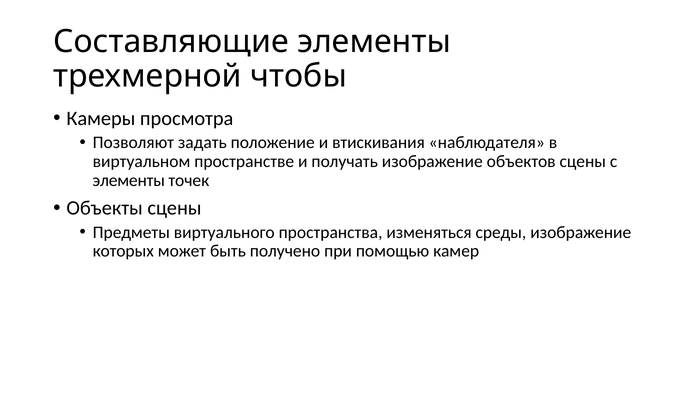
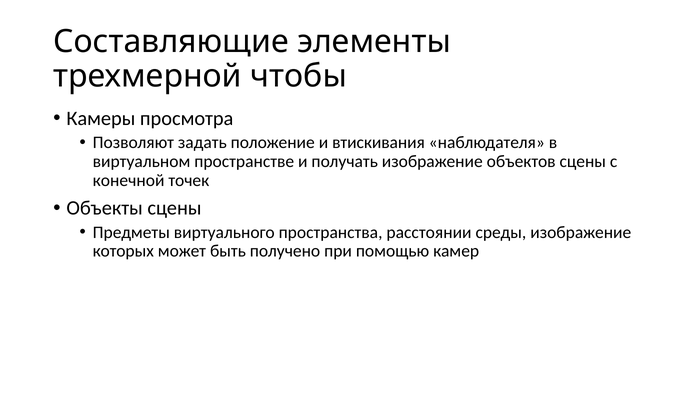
элементы at (129, 180): элементы -> конечной
изменяться: изменяться -> расстоянии
